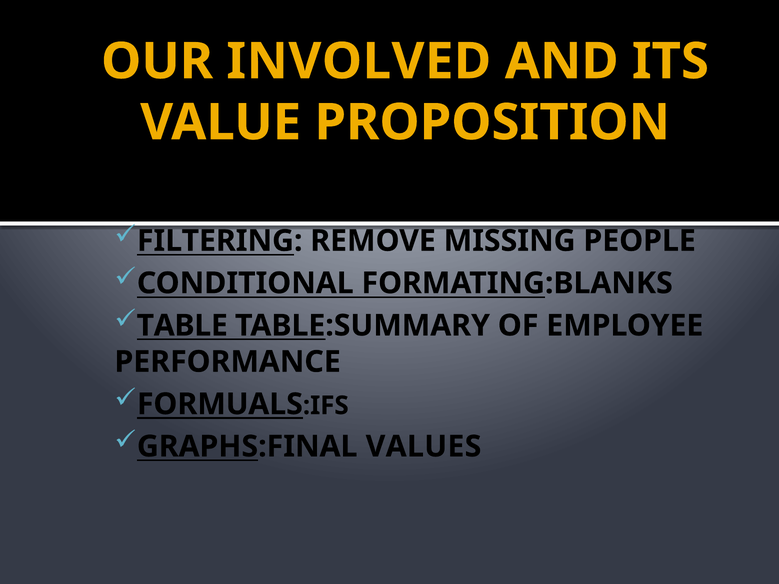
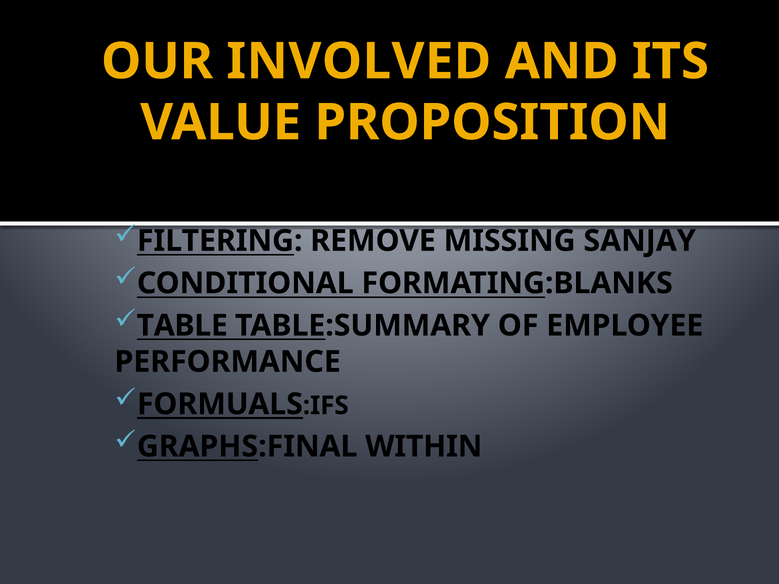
PEOPLE: PEOPLE -> SANJAY
VALUES: VALUES -> WITHIN
